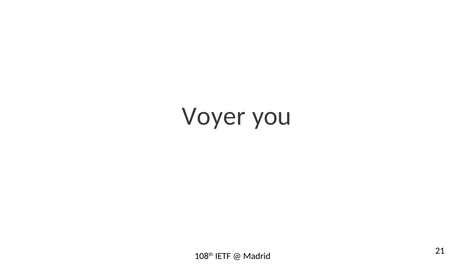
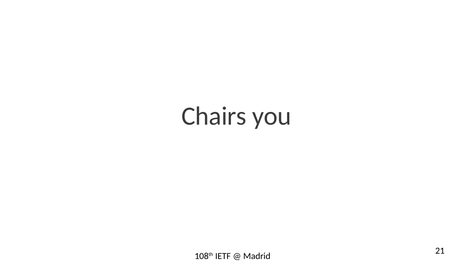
Voyer: Voyer -> Chairs
